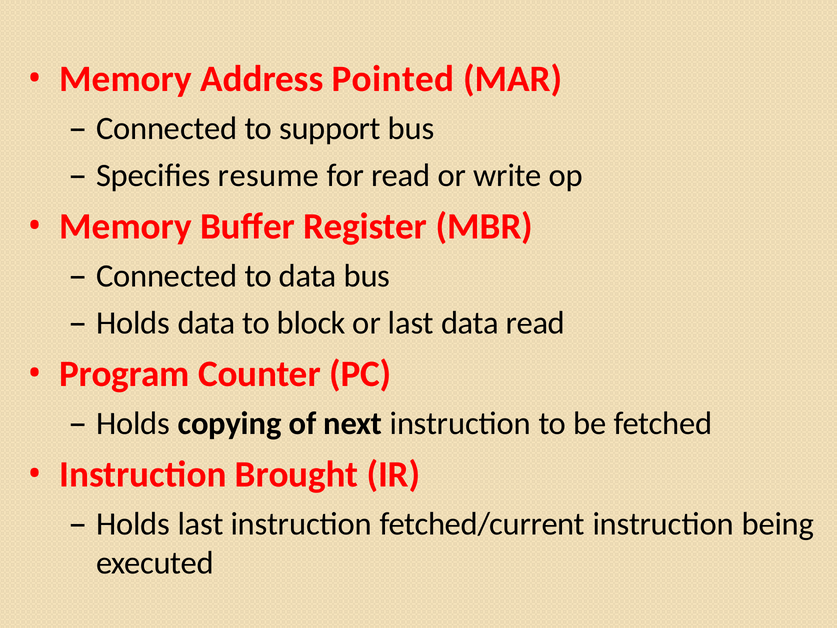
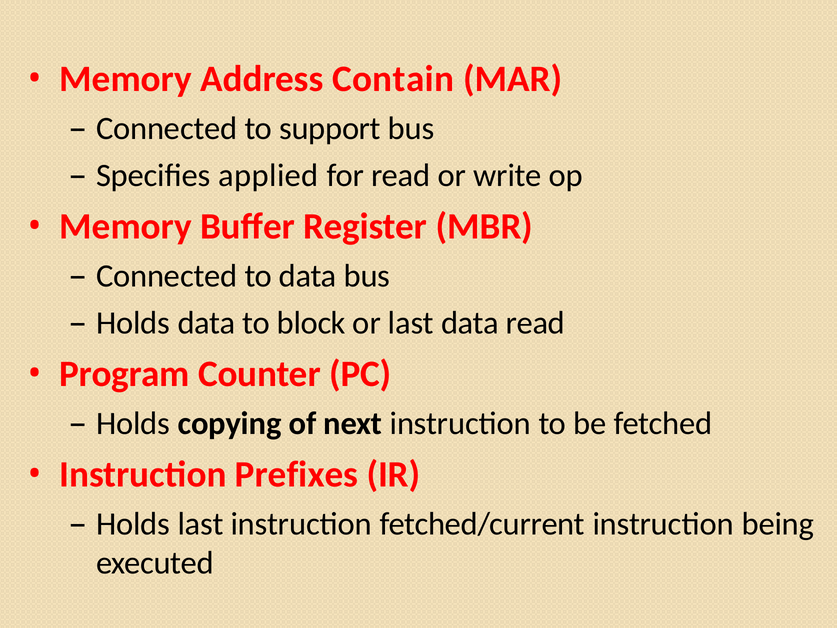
Pointed: Pointed -> Contain
resume: resume -> applied
Brought: Brought -> Prefixes
